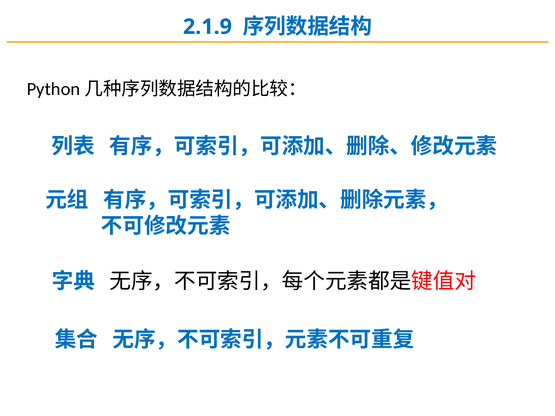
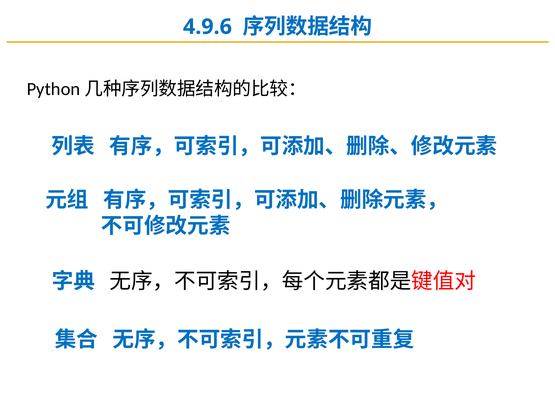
2.1.9: 2.1.9 -> 4.9.6
